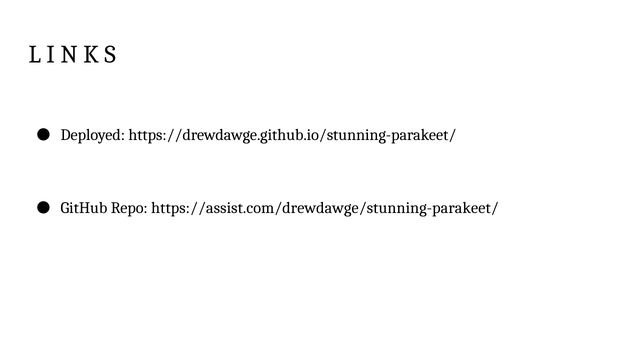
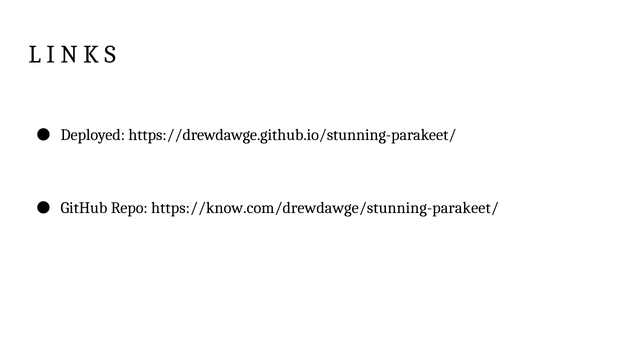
https://assist.com/drewdawge/stunning-parakeet/: https://assist.com/drewdawge/stunning-parakeet/ -> https://know.com/drewdawge/stunning-parakeet/
